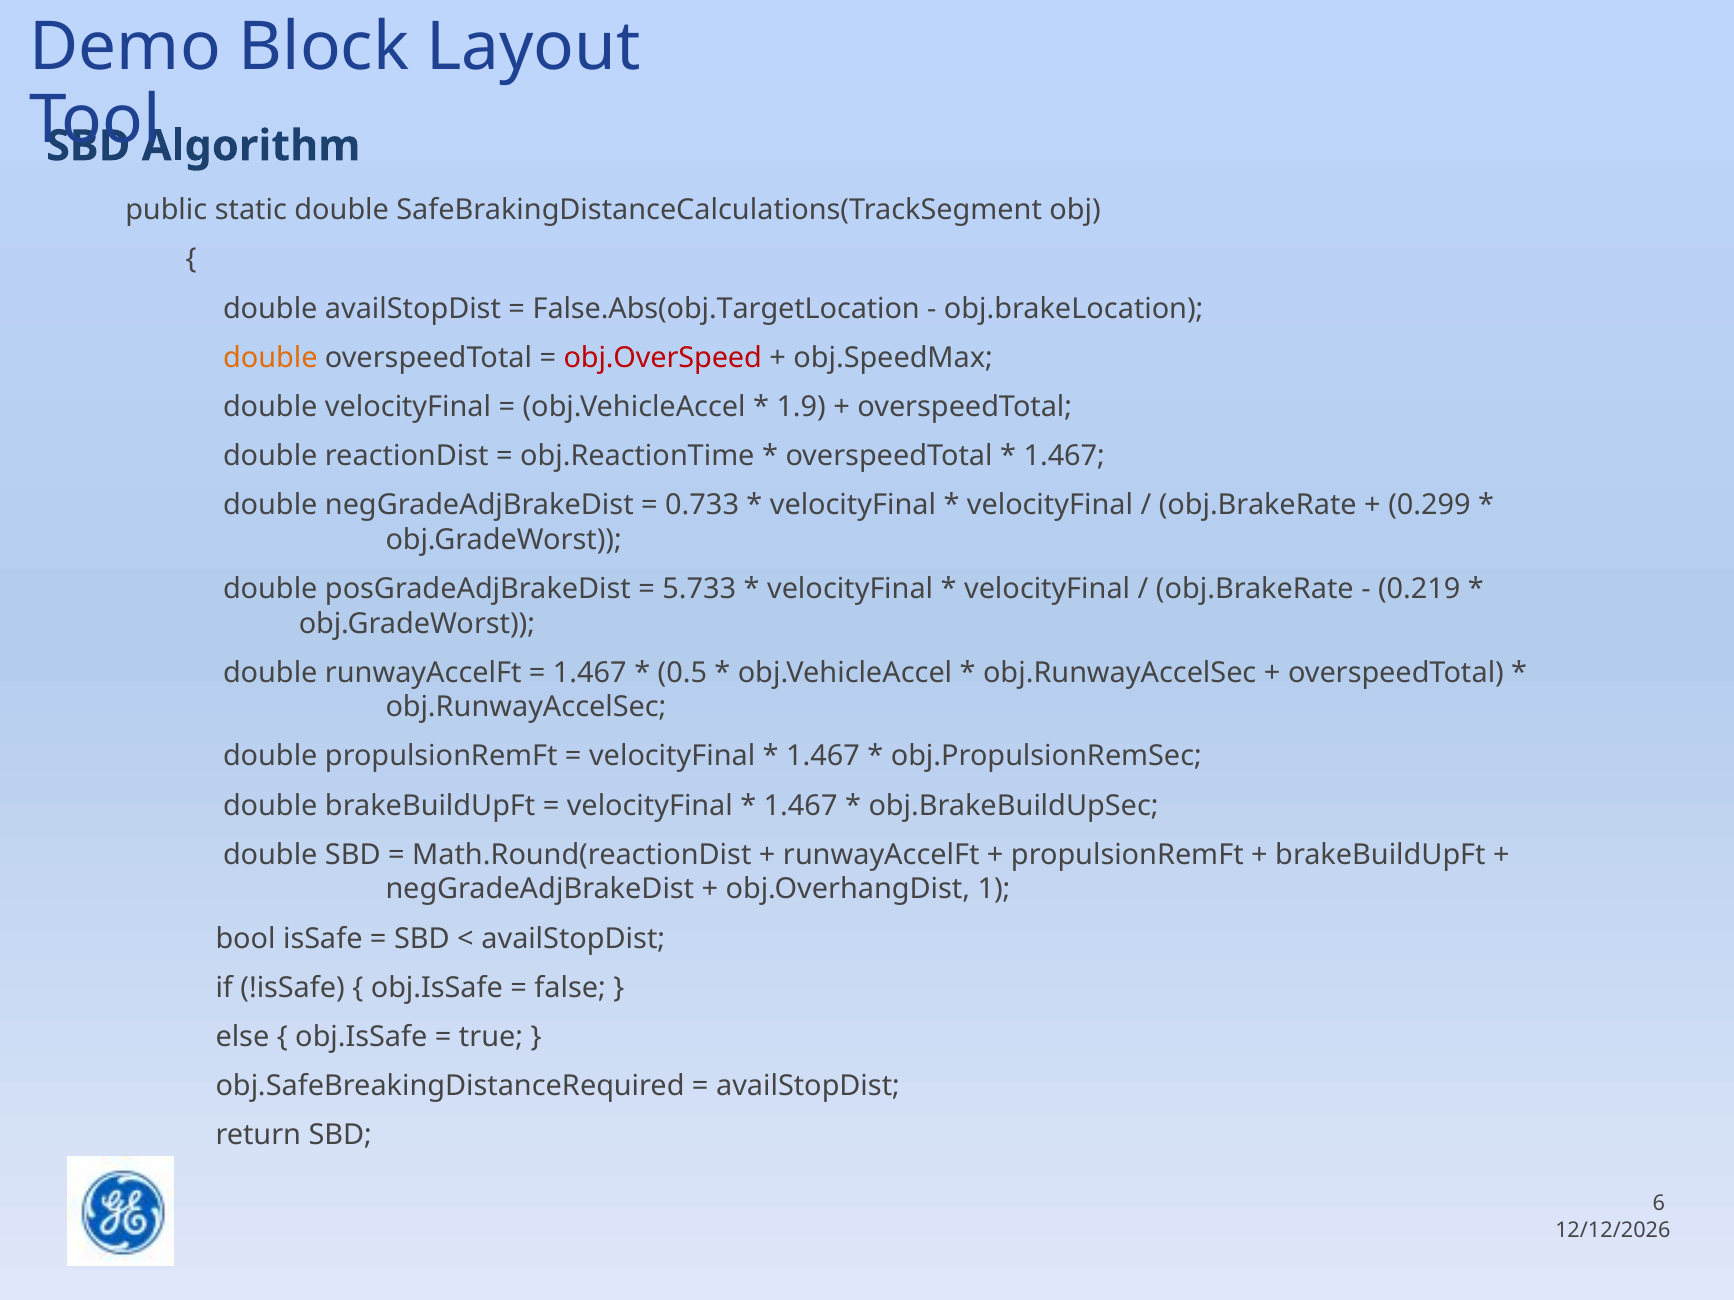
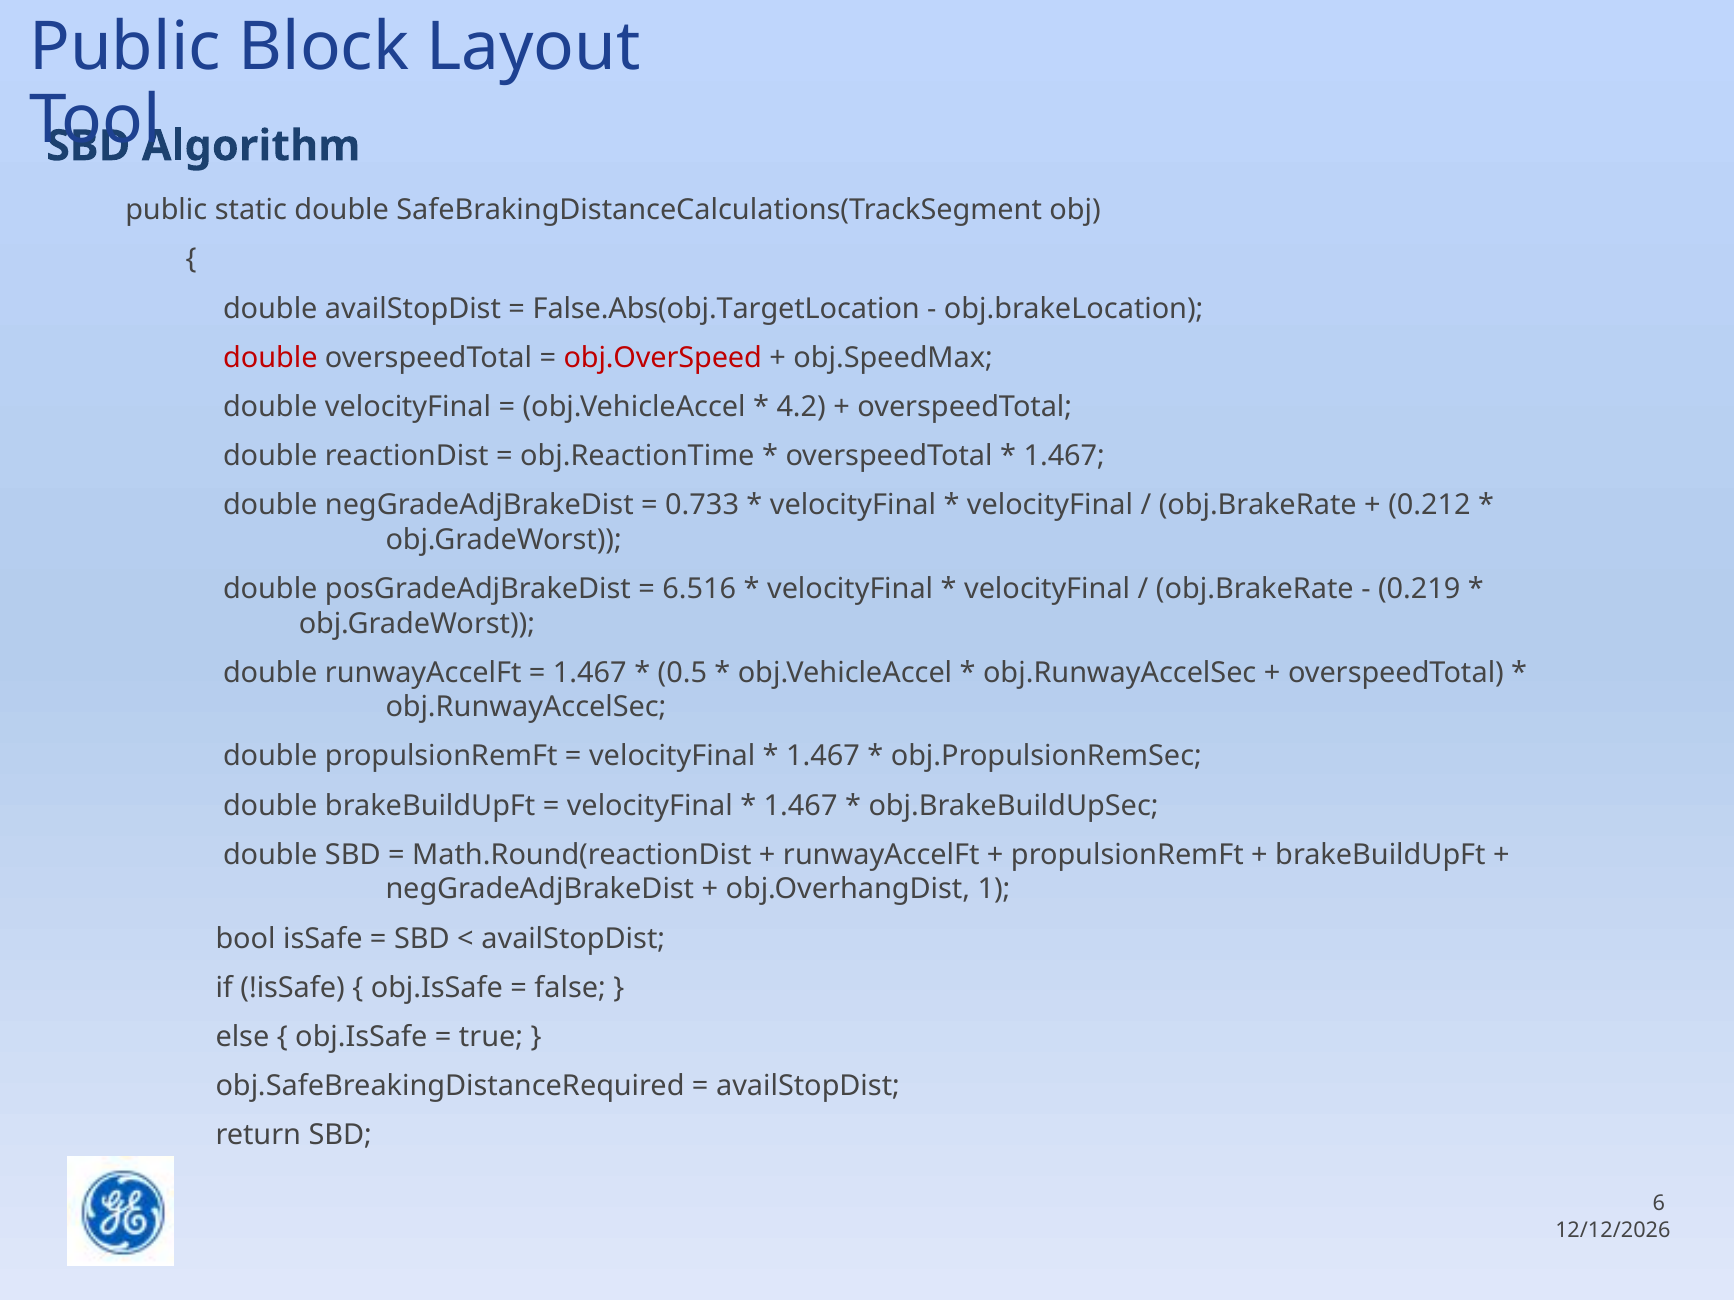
Demo at (125, 47): Demo -> Public
double at (270, 358) colour: orange -> red
1.9: 1.9 -> 4.2
0.299: 0.299 -> 0.212
5.733: 5.733 -> 6.516
